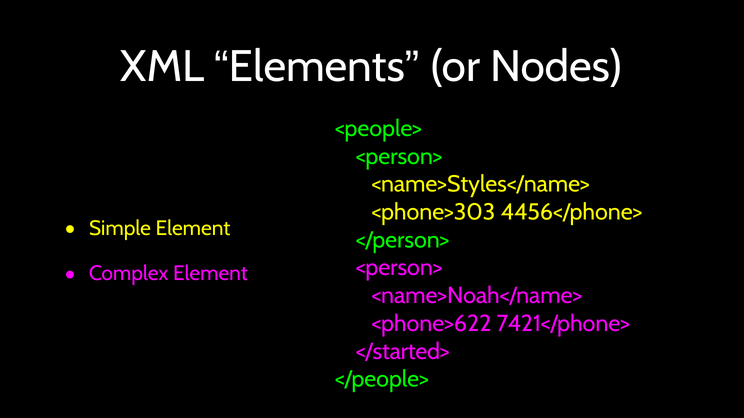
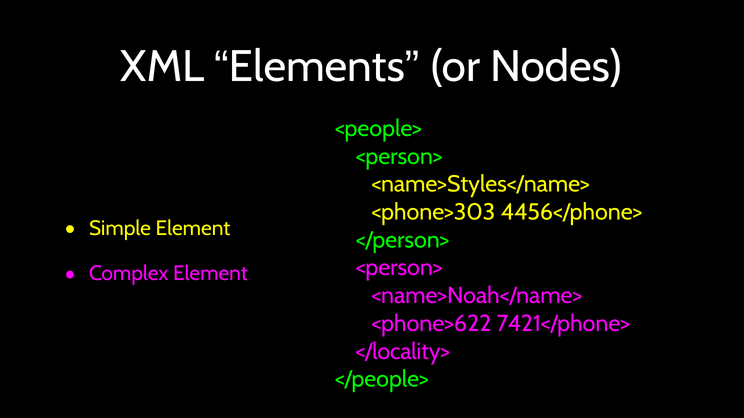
</started>: </started> -> </locality>
